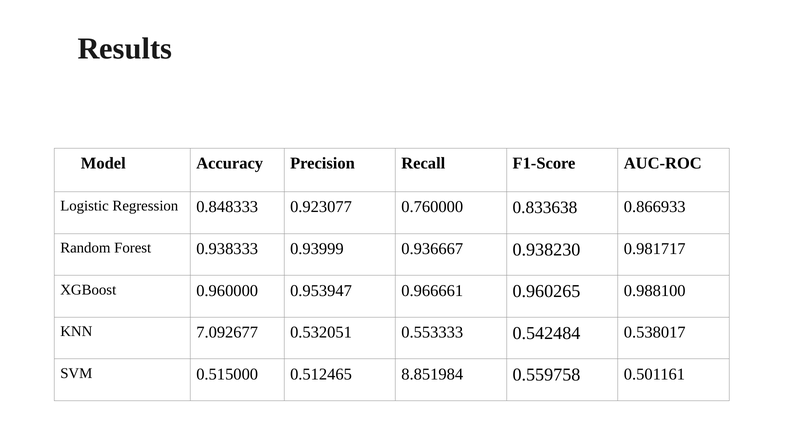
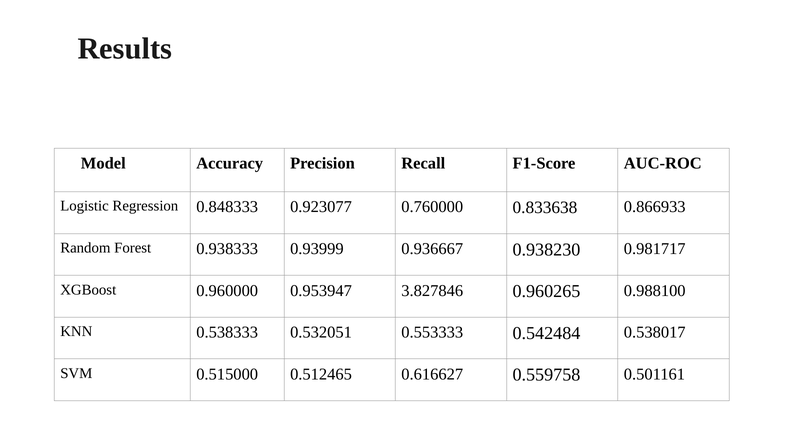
0.966661: 0.966661 -> 3.827846
7.092677: 7.092677 -> 0.538333
8.851984: 8.851984 -> 0.616627
